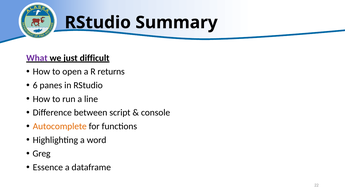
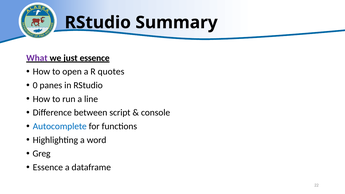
just difficult: difficult -> essence
returns: returns -> quotes
6: 6 -> 0
Autocomplete colour: orange -> blue
